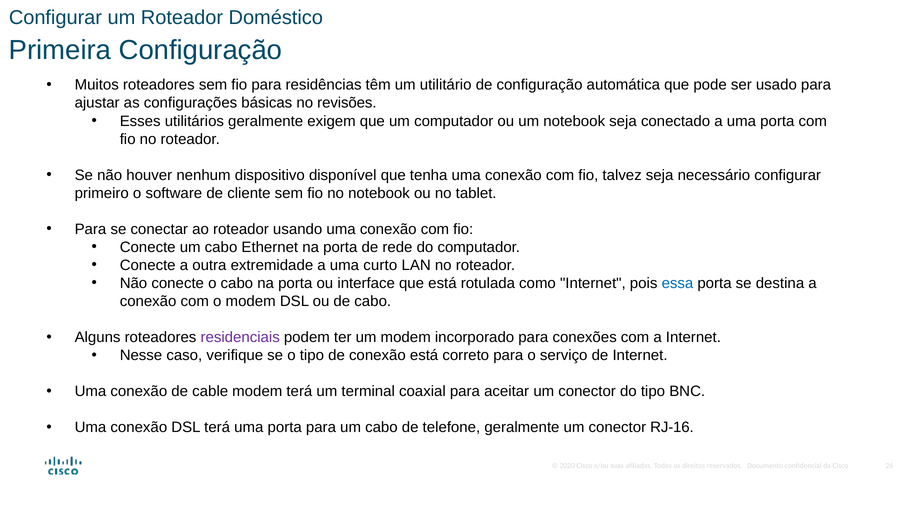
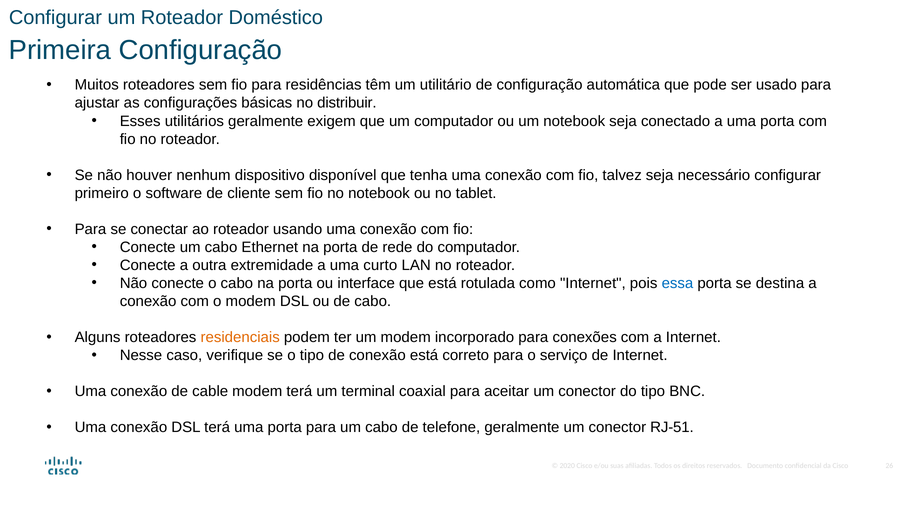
revisões: revisões -> distribuir
residenciais colour: purple -> orange
RJ-16: RJ-16 -> RJ-51
